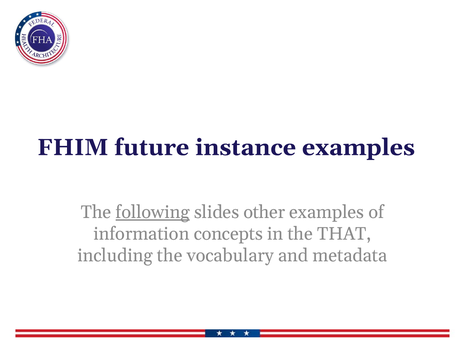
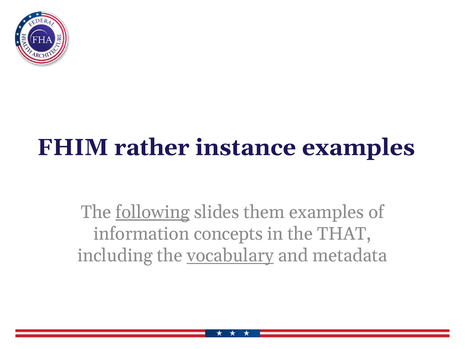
future: future -> rather
other: other -> them
vocabulary underline: none -> present
